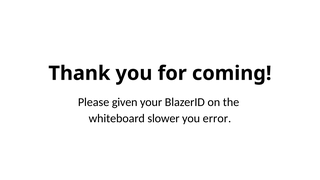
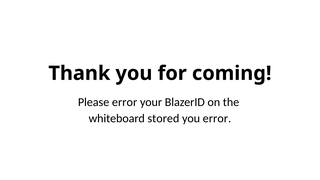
Please given: given -> error
slower: slower -> stored
